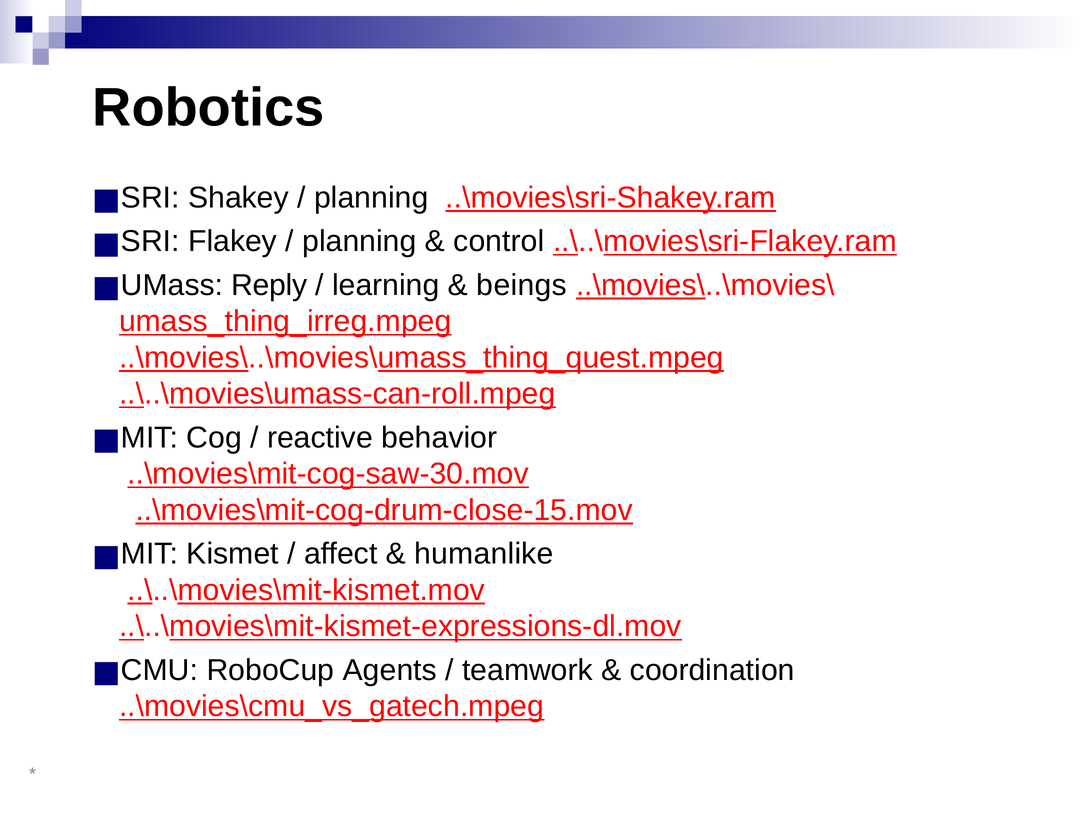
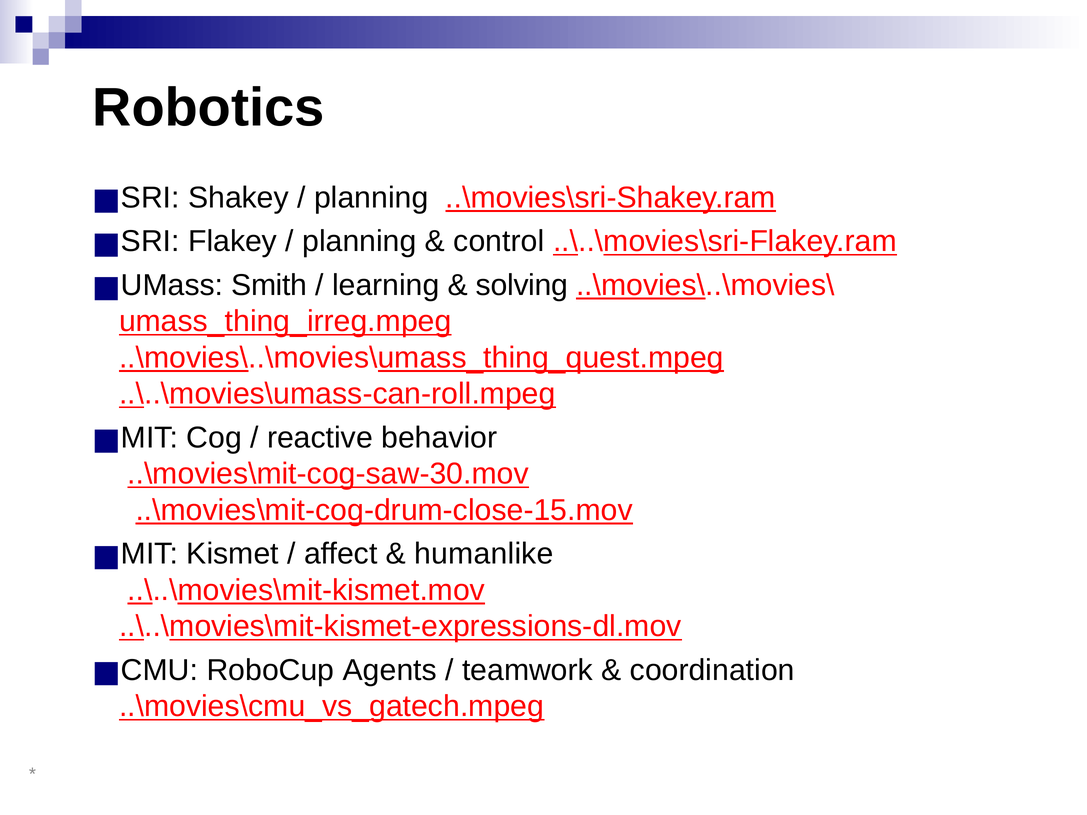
Reply: Reply -> Smith
beings: beings -> solving
